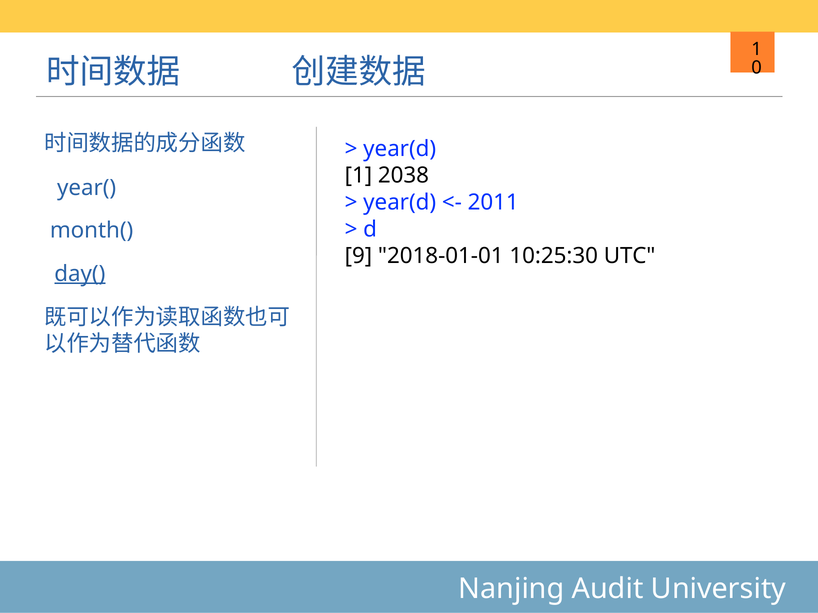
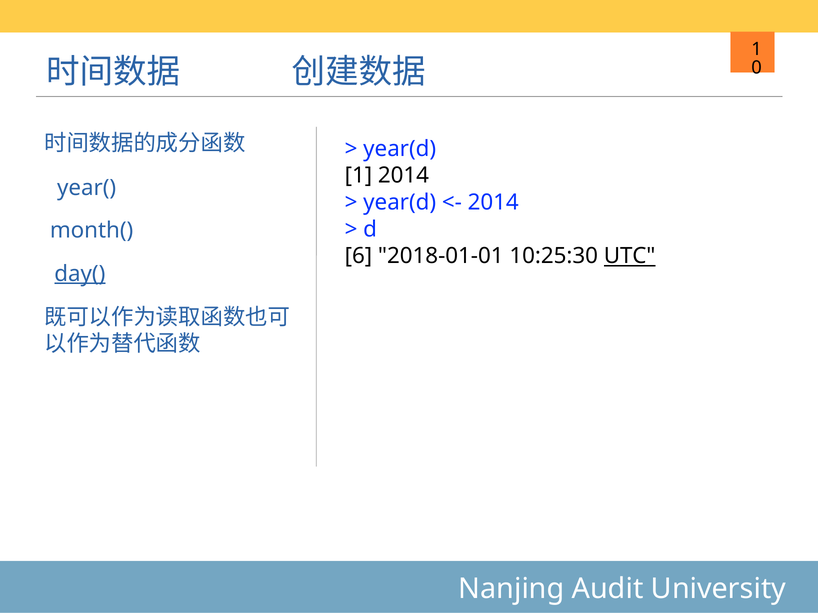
1 2038: 2038 -> 2014
2011 at (493, 203): 2011 -> 2014
9: 9 -> 6
UTC underline: none -> present
